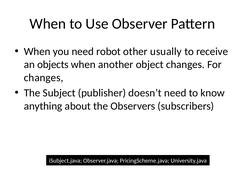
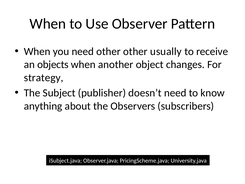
need robot: robot -> other
changes at (44, 78): changes -> strategy
